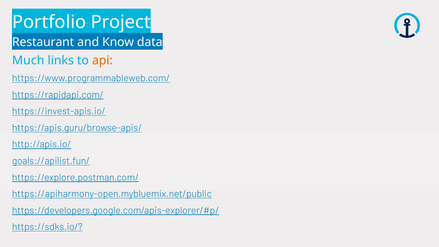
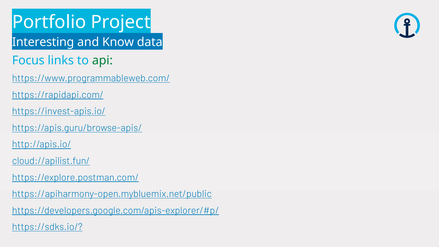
Restaurant: Restaurant -> Interesting
Much: Much -> Focus
api colour: orange -> green
goals://apilist.fun/: goals://apilist.fun/ -> cloud://apilist.fun/
